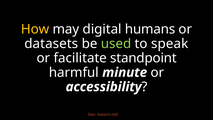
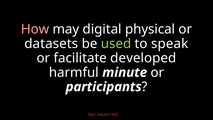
How colour: yellow -> pink
humans: humans -> physical
standpoint: standpoint -> developed
accessibility: accessibility -> participants
